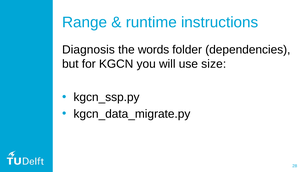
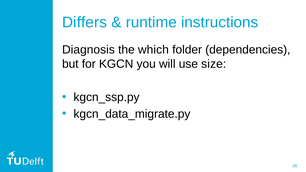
Range: Range -> Differs
words: words -> which
